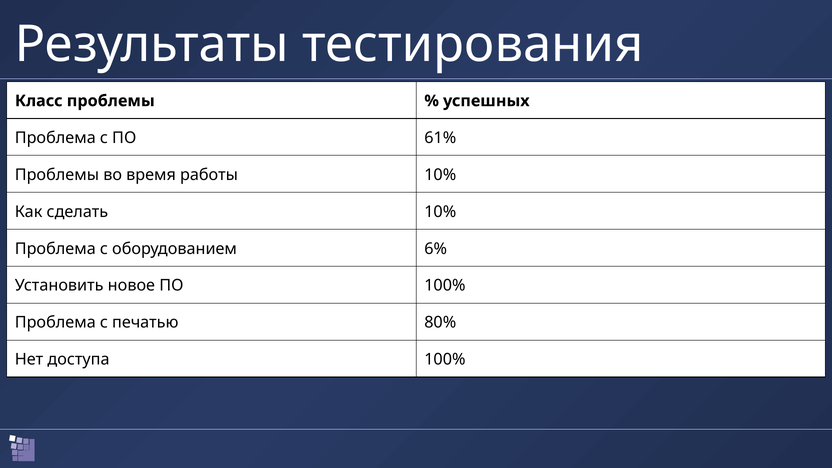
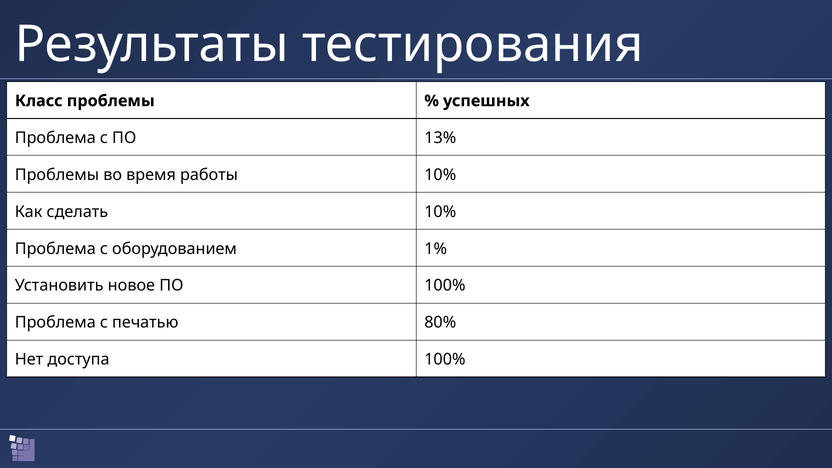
61%: 61% -> 13%
6%: 6% -> 1%
